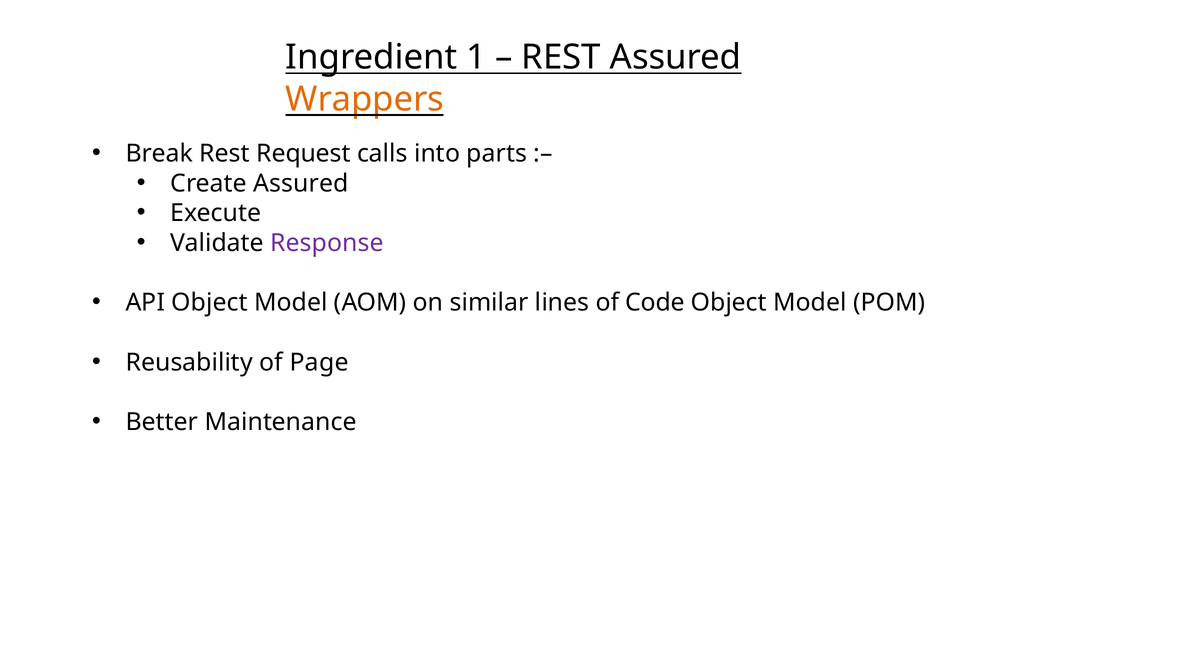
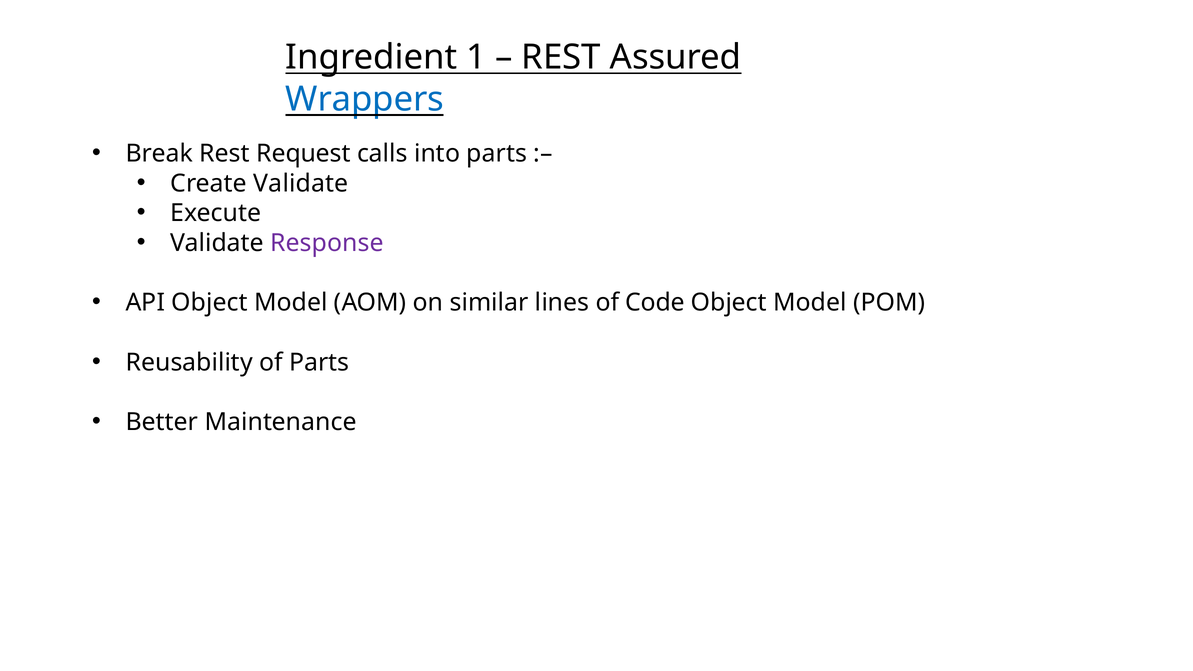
Wrappers colour: orange -> blue
Create Assured: Assured -> Validate
of Page: Page -> Parts
